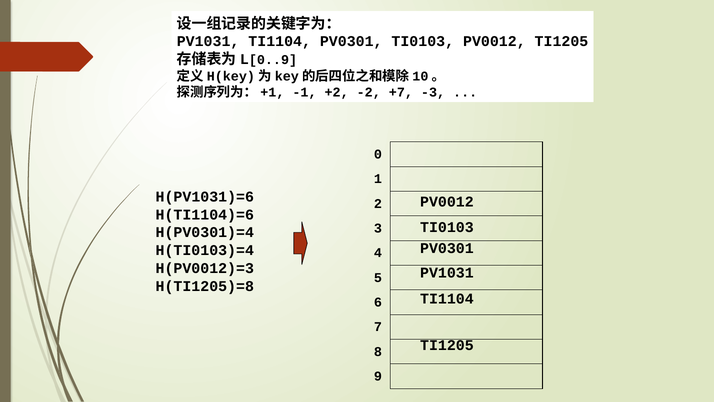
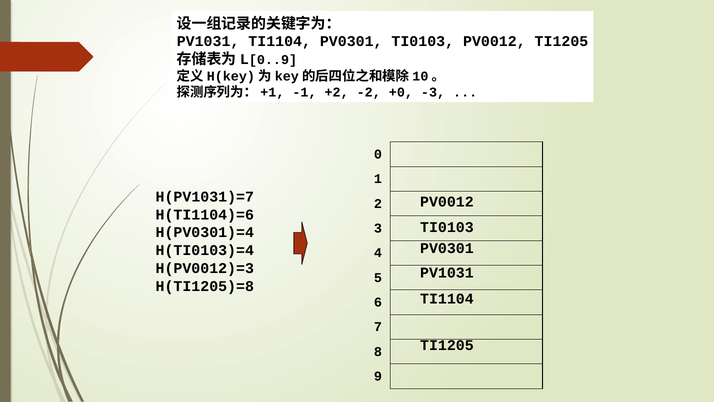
+7: +7 -> +0
H(PV1031)=6: H(PV1031)=6 -> H(PV1031)=7
